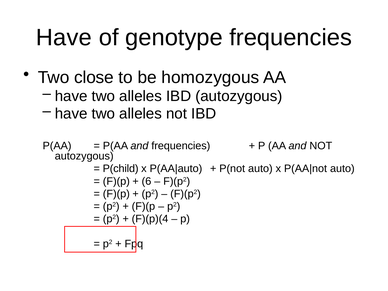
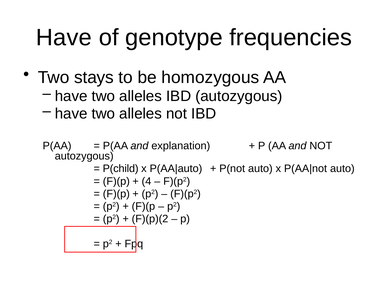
close: close -> stays
and frequencies: frequencies -> explanation
6: 6 -> 4
F)(p)(4: F)(p)(4 -> F)(p)(2
